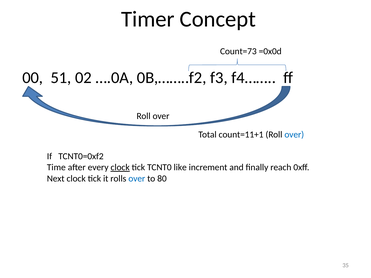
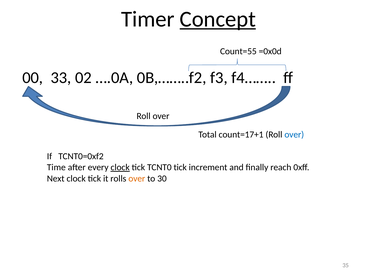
Concept underline: none -> present
Count=73: Count=73 -> Count=55
51: 51 -> 33
count=11+1: count=11+1 -> count=17+1
TCNT0 like: like -> tick
over at (137, 179) colour: blue -> orange
80: 80 -> 30
